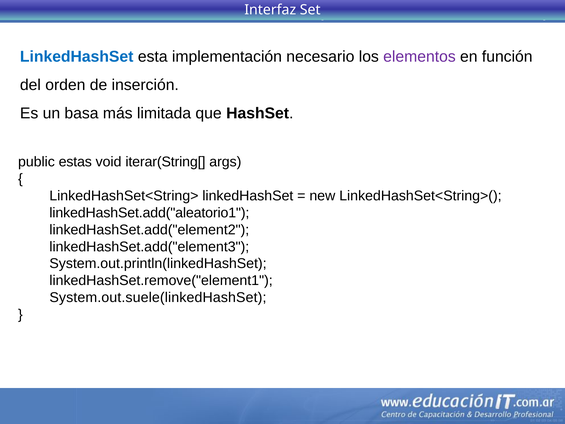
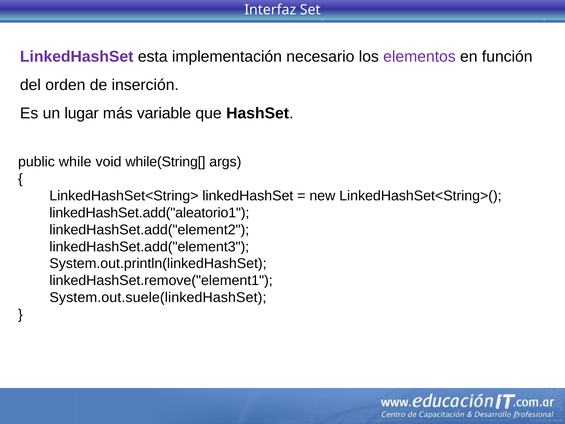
LinkedHashSet at (77, 57) colour: blue -> purple
basa: basa -> lugar
limitada: limitada -> variable
estas: estas -> while
iterar(String[: iterar(String[ -> while(String[
